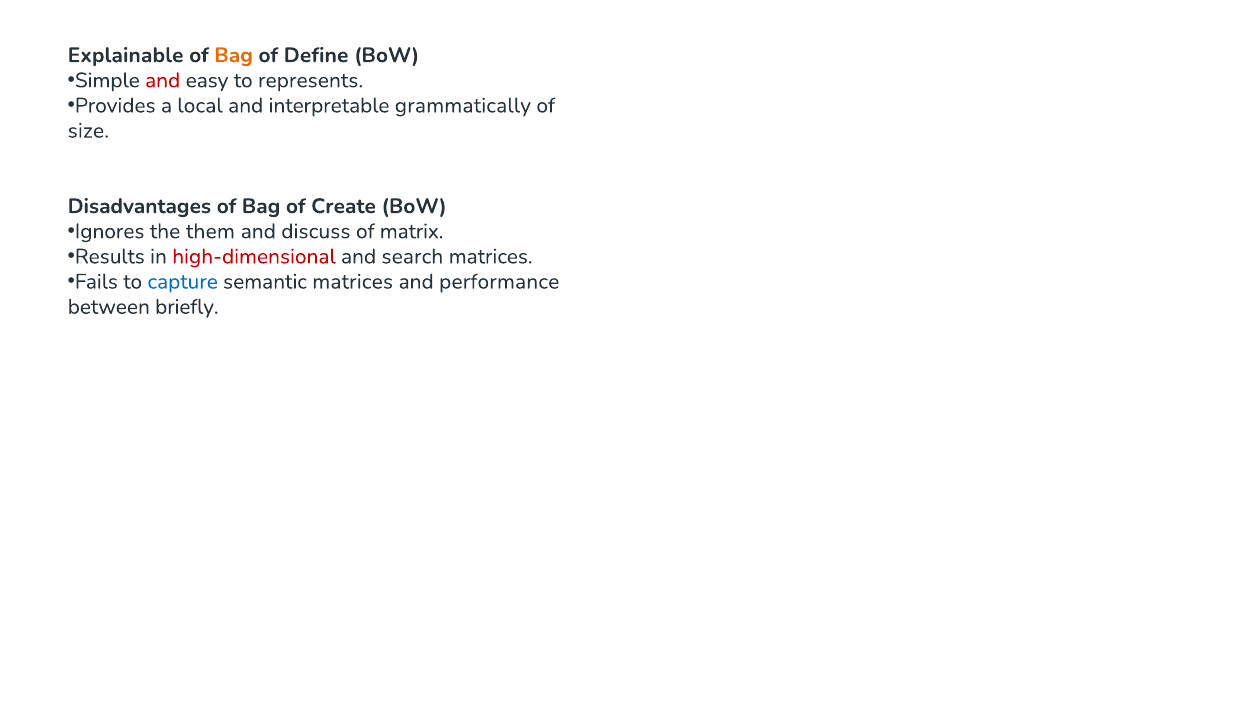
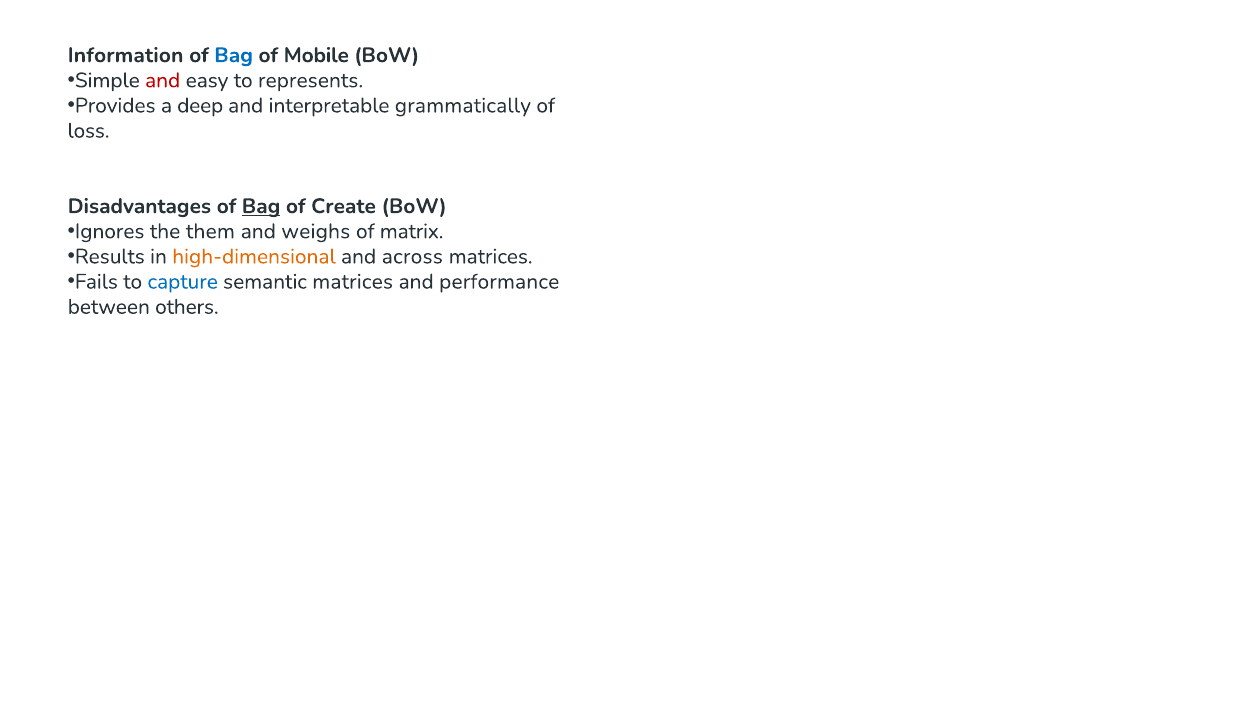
Explainable: Explainable -> Information
Bag at (234, 55) colour: orange -> blue
Define: Define -> Mobile
local: local -> deep
size: size -> loss
Bag at (261, 206) underline: none -> present
discuss: discuss -> weighs
high-dimensional colour: red -> orange
search: search -> across
briefly: briefly -> others
